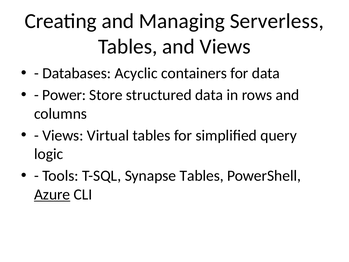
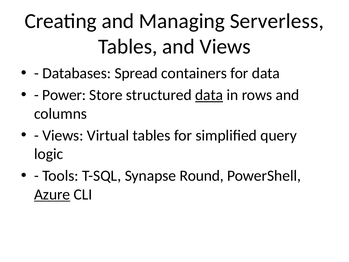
Acyclic: Acyclic -> Spread
data at (209, 95) underline: none -> present
Synapse Tables: Tables -> Round
